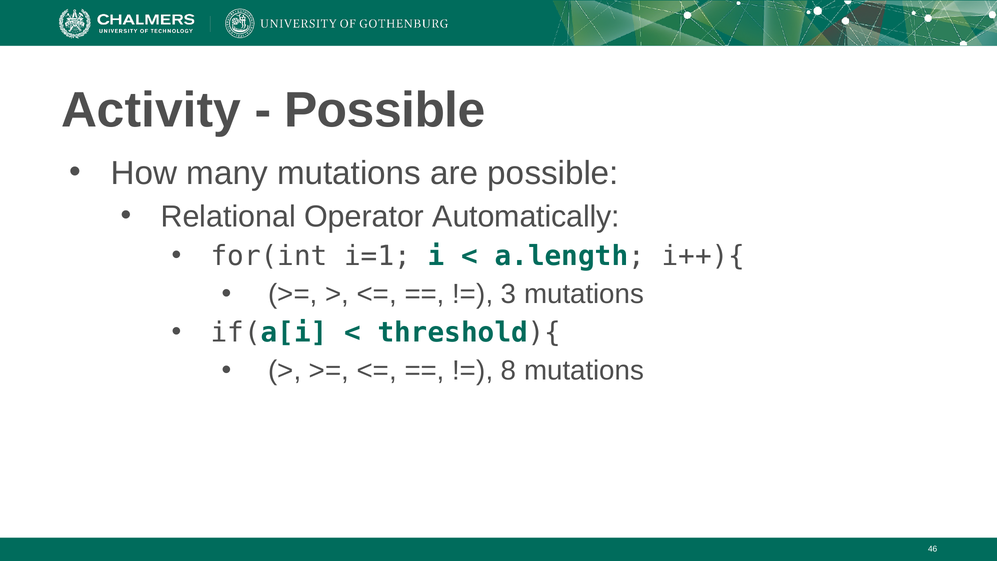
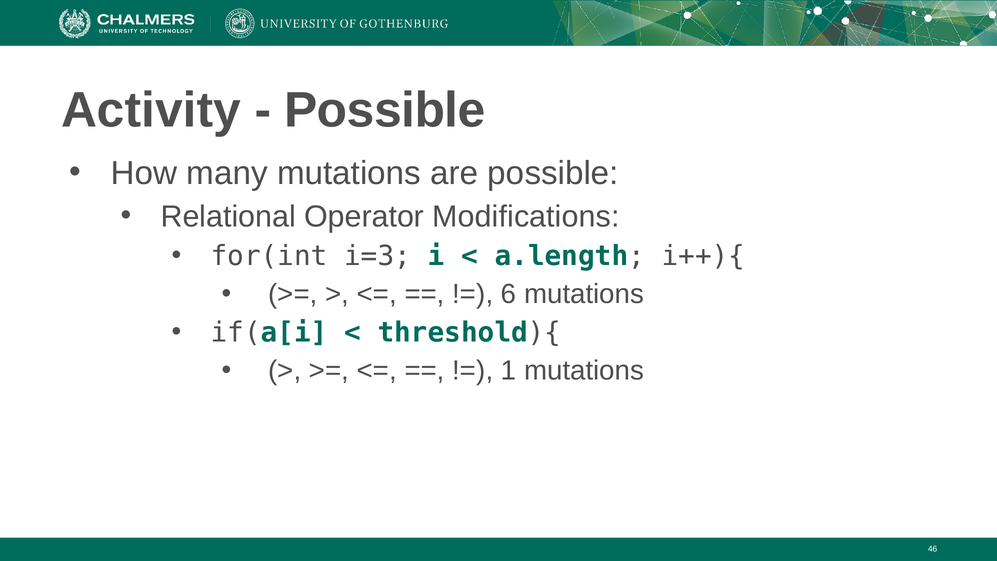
Automatically: Automatically -> Modifications
i=1: i=1 -> i=3
3: 3 -> 6
8: 8 -> 1
